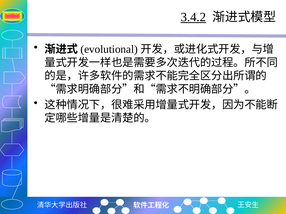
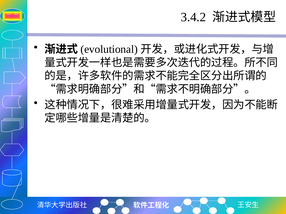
3.4.2 underline: present -> none
